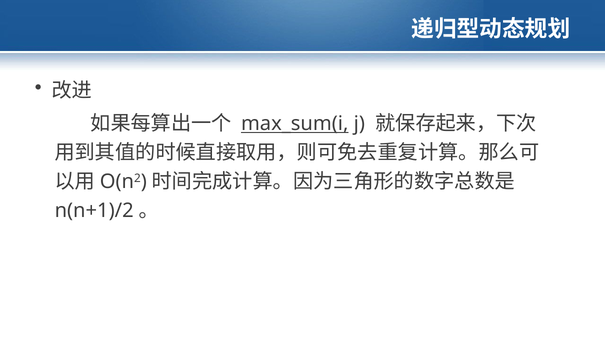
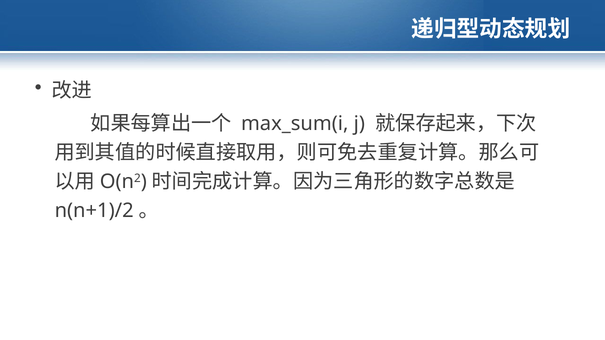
max_sum(i underline: present -> none
